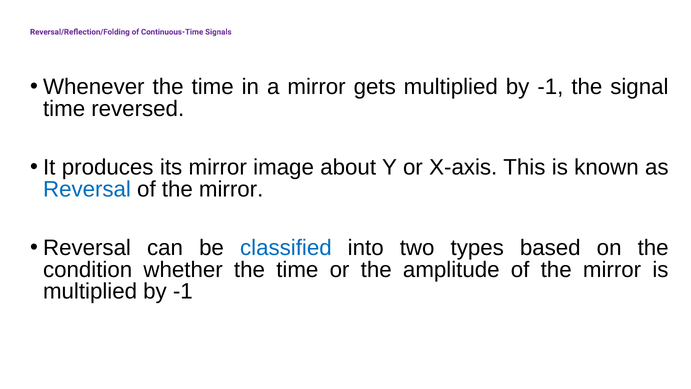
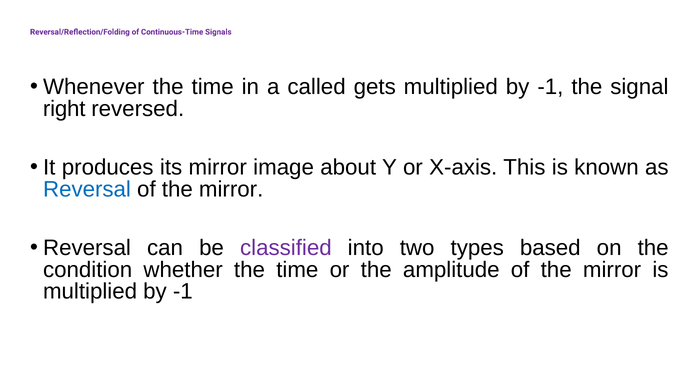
a mirror: mirror -> called
time at (64, 109): time -> right
classified colour: blue -> purple
